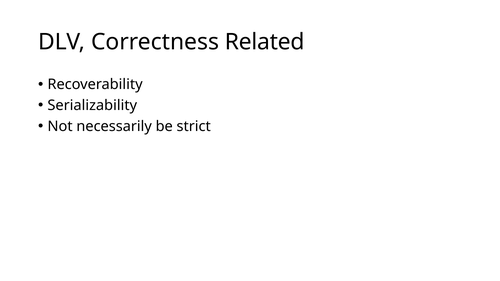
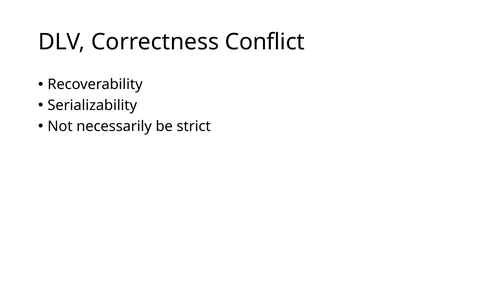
Related: Related -> Conflict
